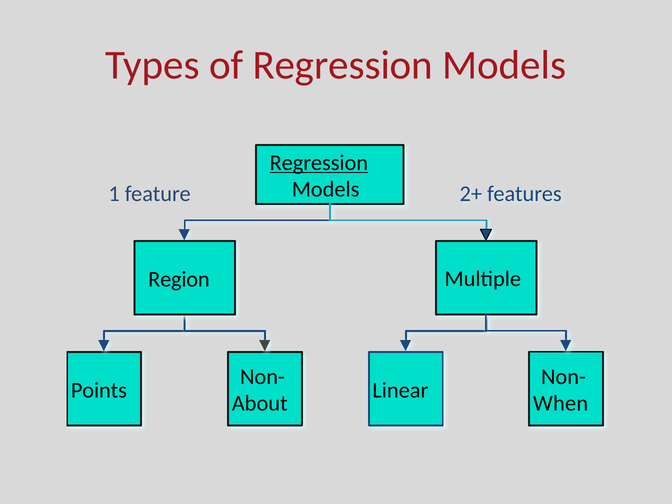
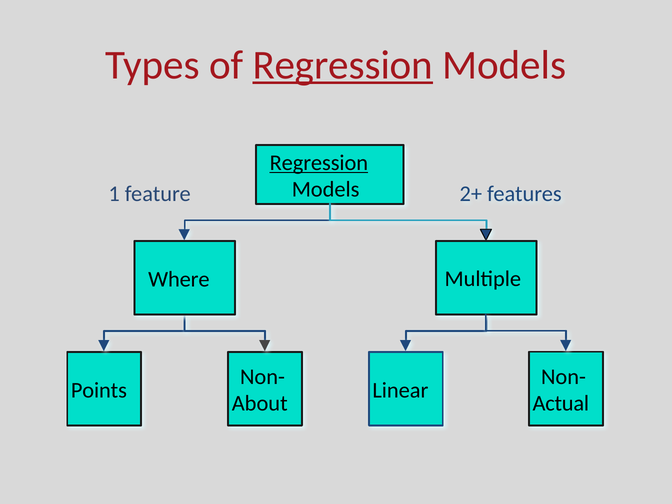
Regression at (343, 65) underline: none -> present
Region: Region -> Where
When: When -> Actual
